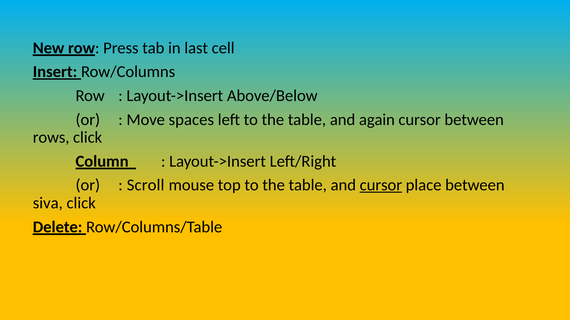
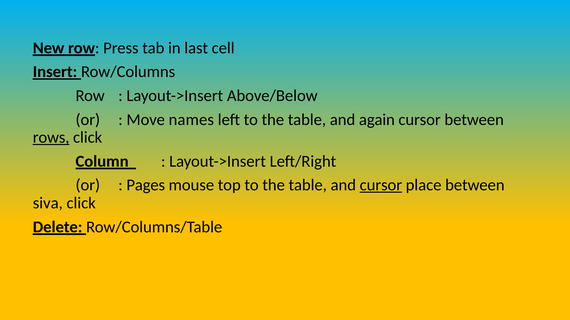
spaces: spaces -> names
rows underline: none -> present
Scroll: Scroll -> Pages
